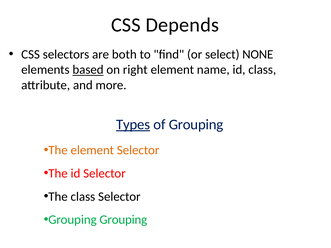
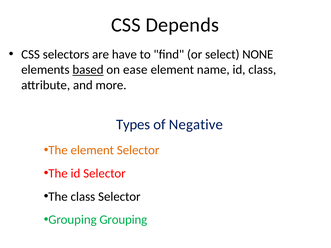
both: both -> have
right: right -> ease
Types underline: present -> none
of Grouping: Grouping -> Negative
